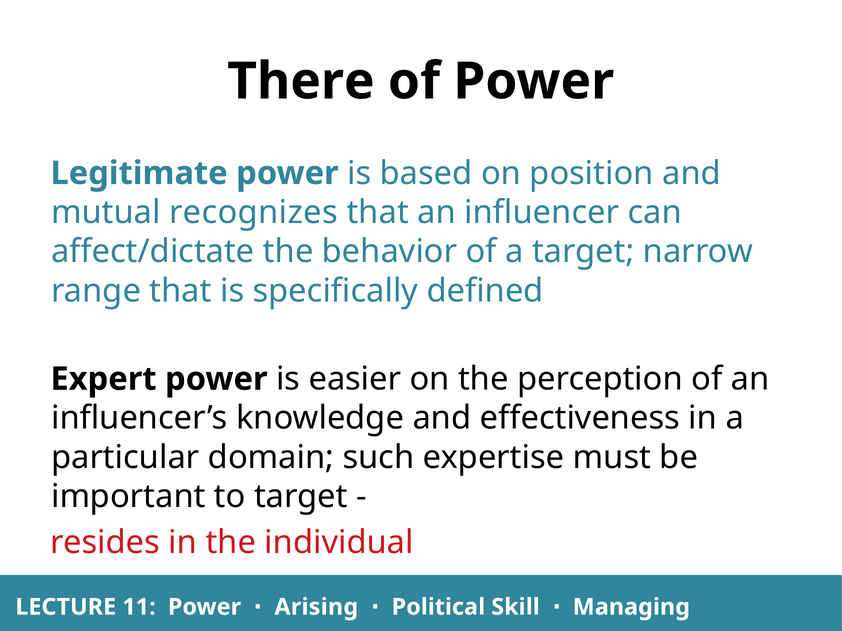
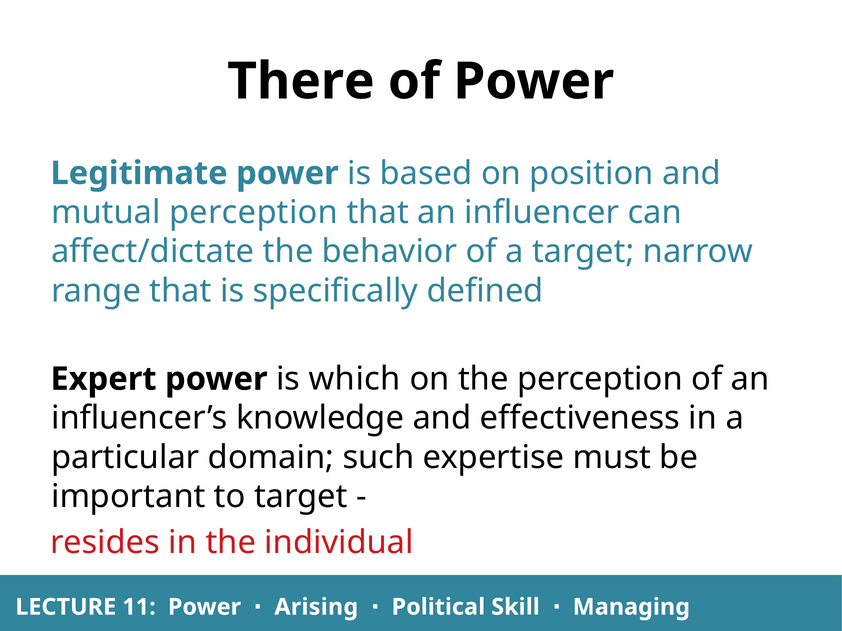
mutual recognizes: recognizes -> perception
easier: easier -> which
